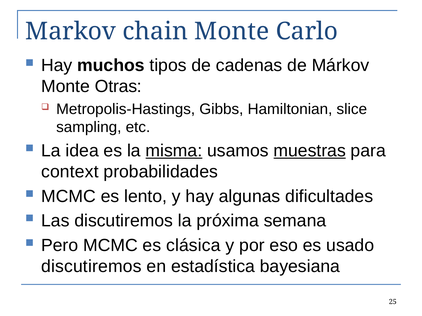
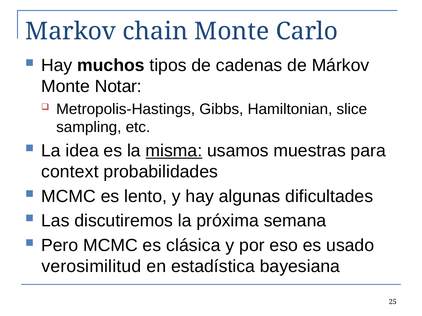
Otras: Otras -> Notar
muestras underline: present -> none
discutiremos at (91, 267): discutiremos -> verosimilitud
